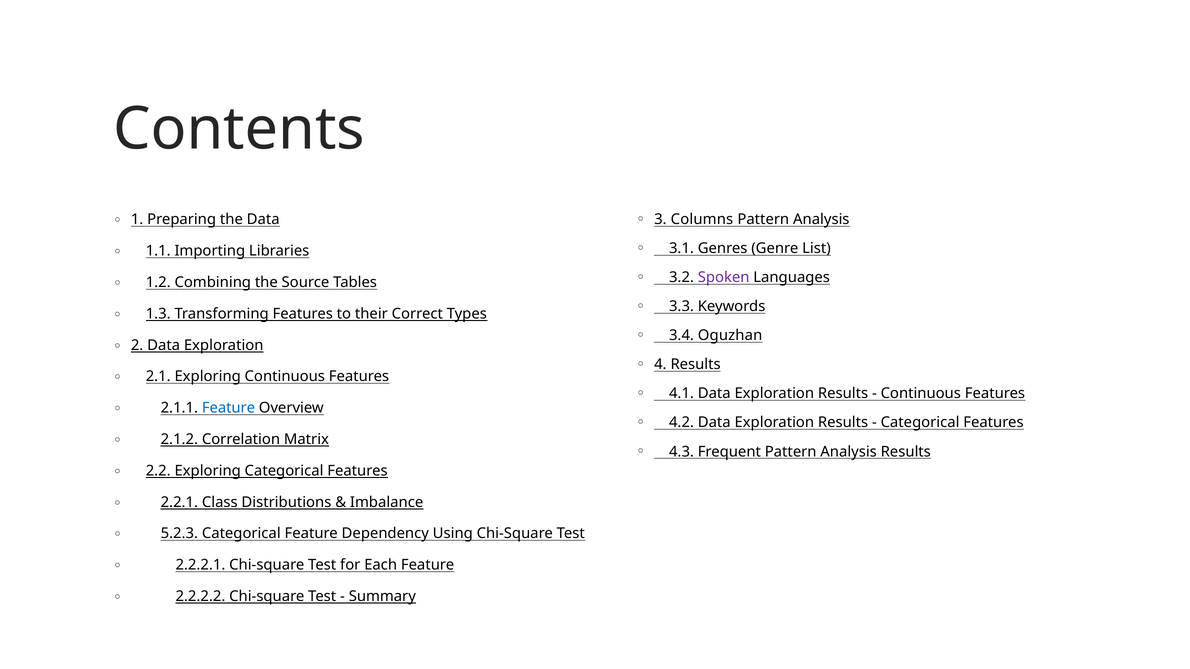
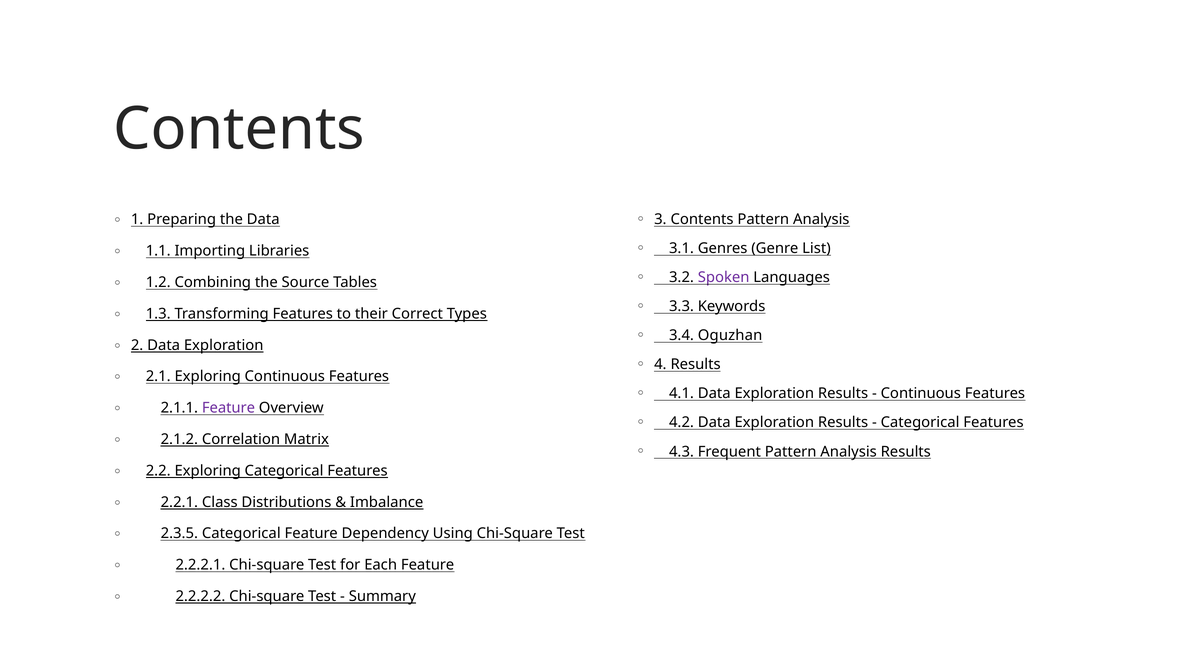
3 Columns: Columns -> Contents
Feature at (228, 408) colour: blue -> purple
5.2.3: 5.2.3 -> 2.3.5
